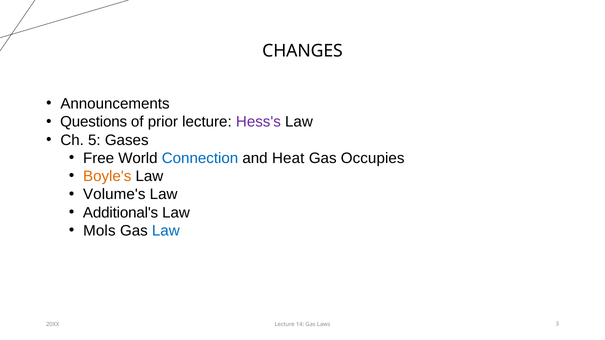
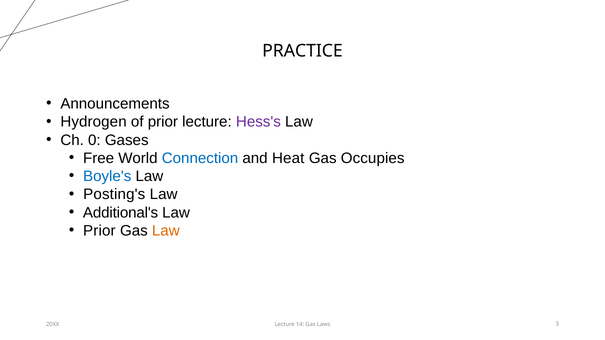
CHANGES: CHANGES -> PRACTICE
Questions: Questions -> Hydrogen
5: 5 -> 0
Boyle's colour: orange -> blue
Volume's: Volume's -> Posting's
Mols at (99, 231): Mols -> Prior
Law at (166, 231) colour: blue -> orange
